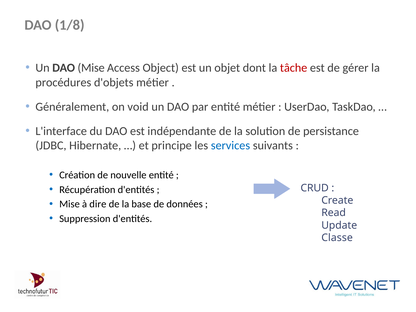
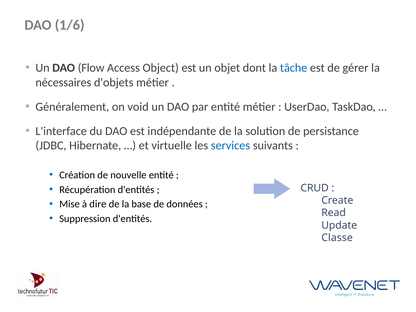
1/8: 1/8 -> 1/6
DAO Mise: Mise -> Flow
tâche colour: red -> blue
procédures: procédures -> nécessaires
principe: principe -> virtuelle
